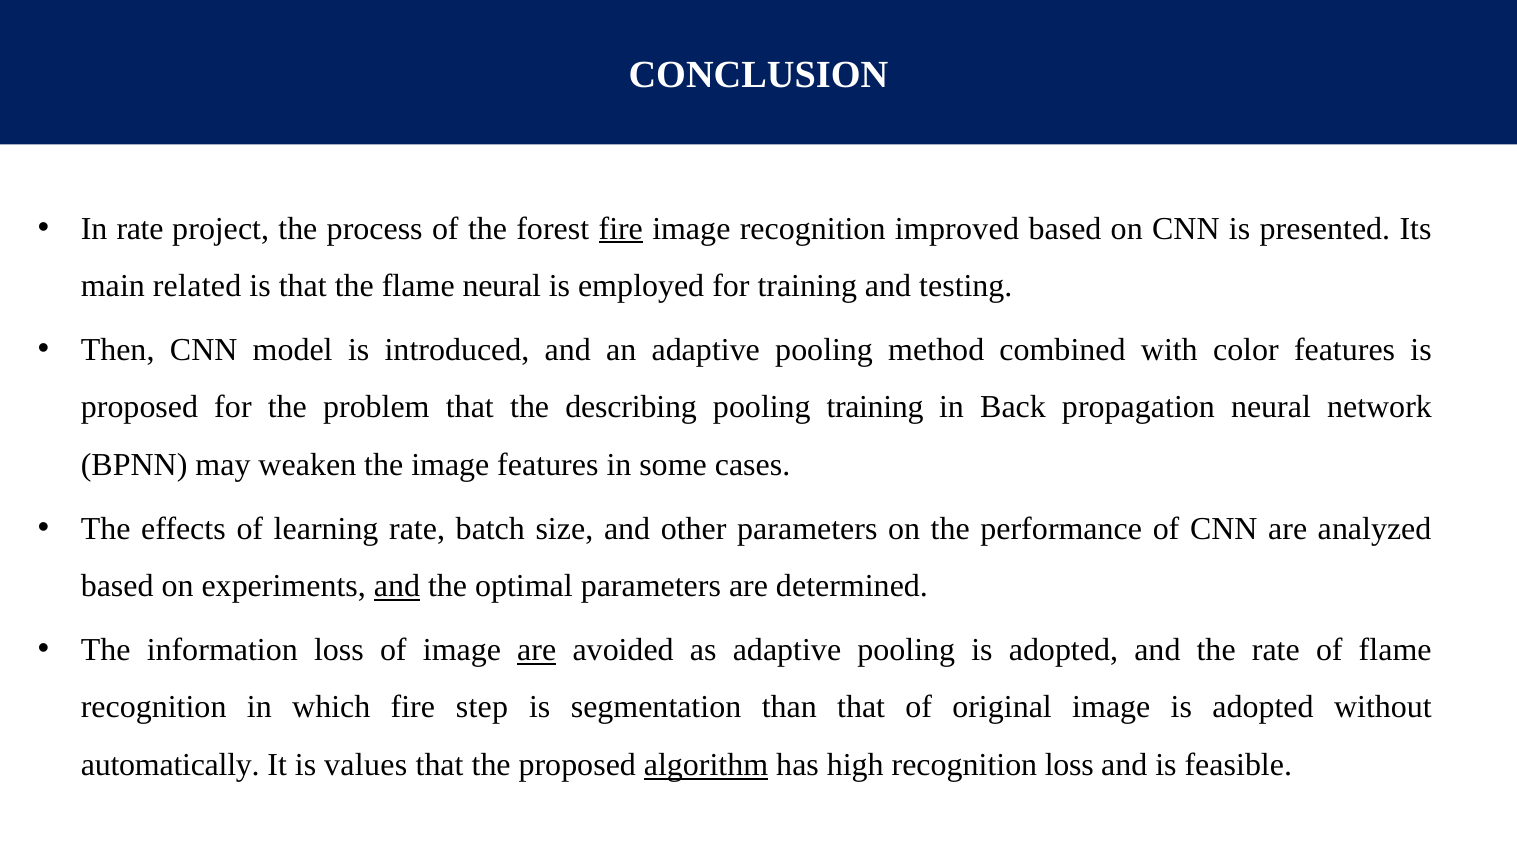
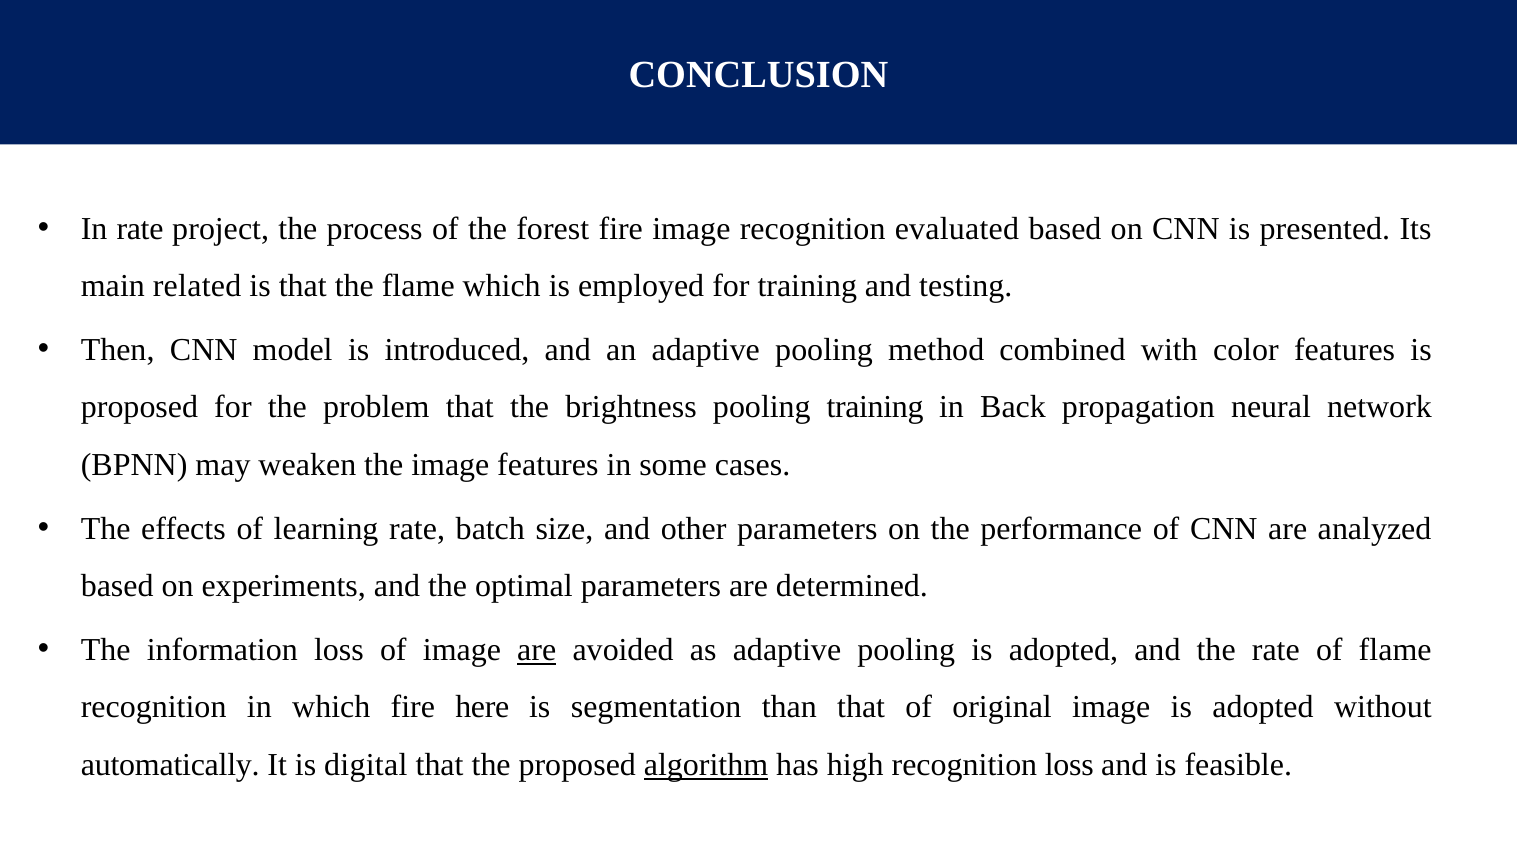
fire at (621, 229) underline: present -> none
improved: improved -> evaluated
flame neural: neural -> which
describing: describing -> brightness
and at (397, 586) underline: present -> none
step: step -> here
values: values -> digital
